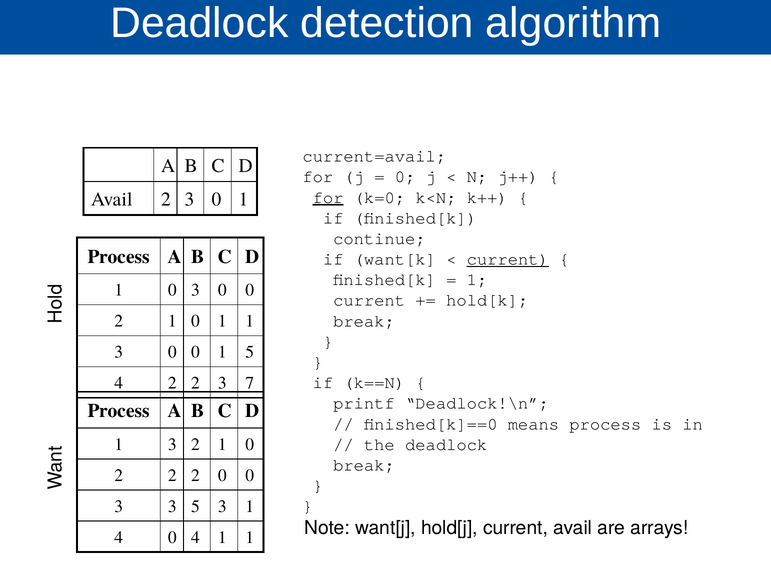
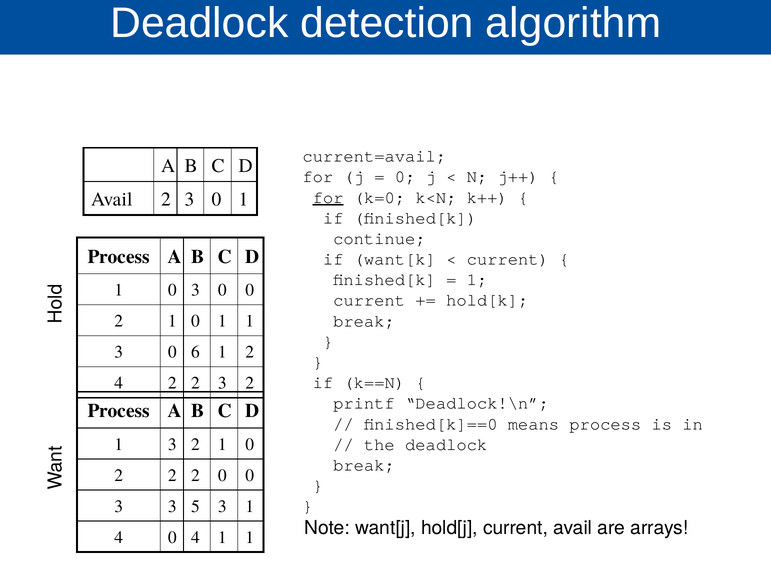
current at (508, 259) underline: present -> none
0 at (195, 352): 0 -> 6
1 5: 5 -> 2
2 3 7: 7 -> 2
